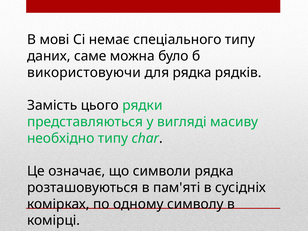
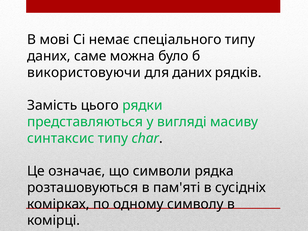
для рядка: рядка -> даних
необхідно: необхідно -> синтаксис
